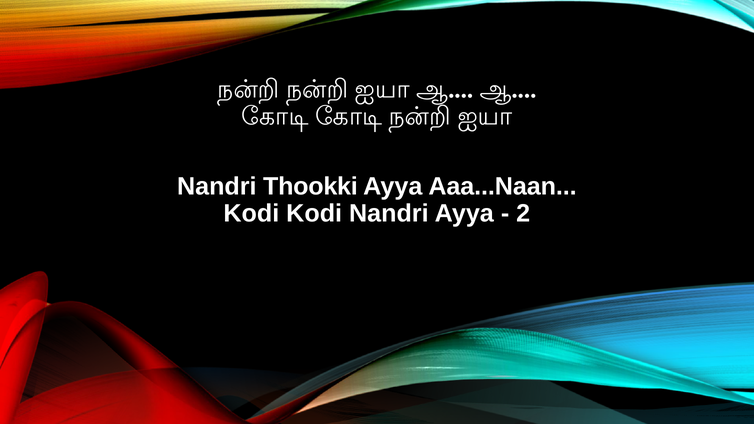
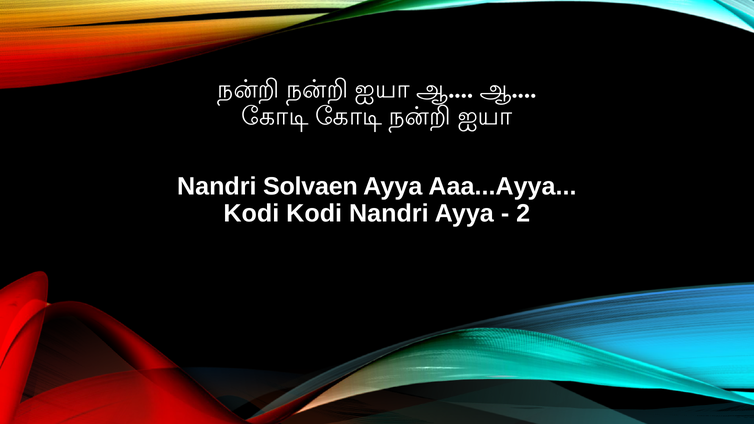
Thookki: Thookki -> Solvaen
Aaa...Naan: Aaa...Naan -> Aaa...Ayya
